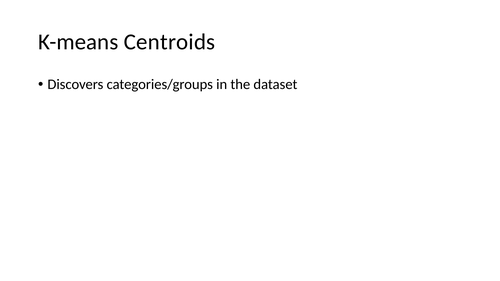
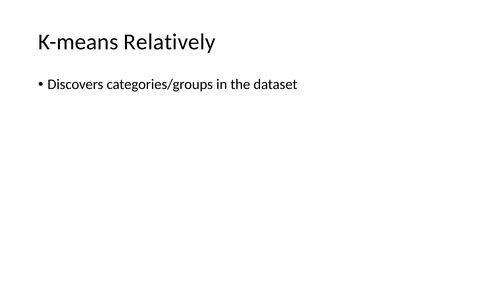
Centroids: Centroids -> Relatively
